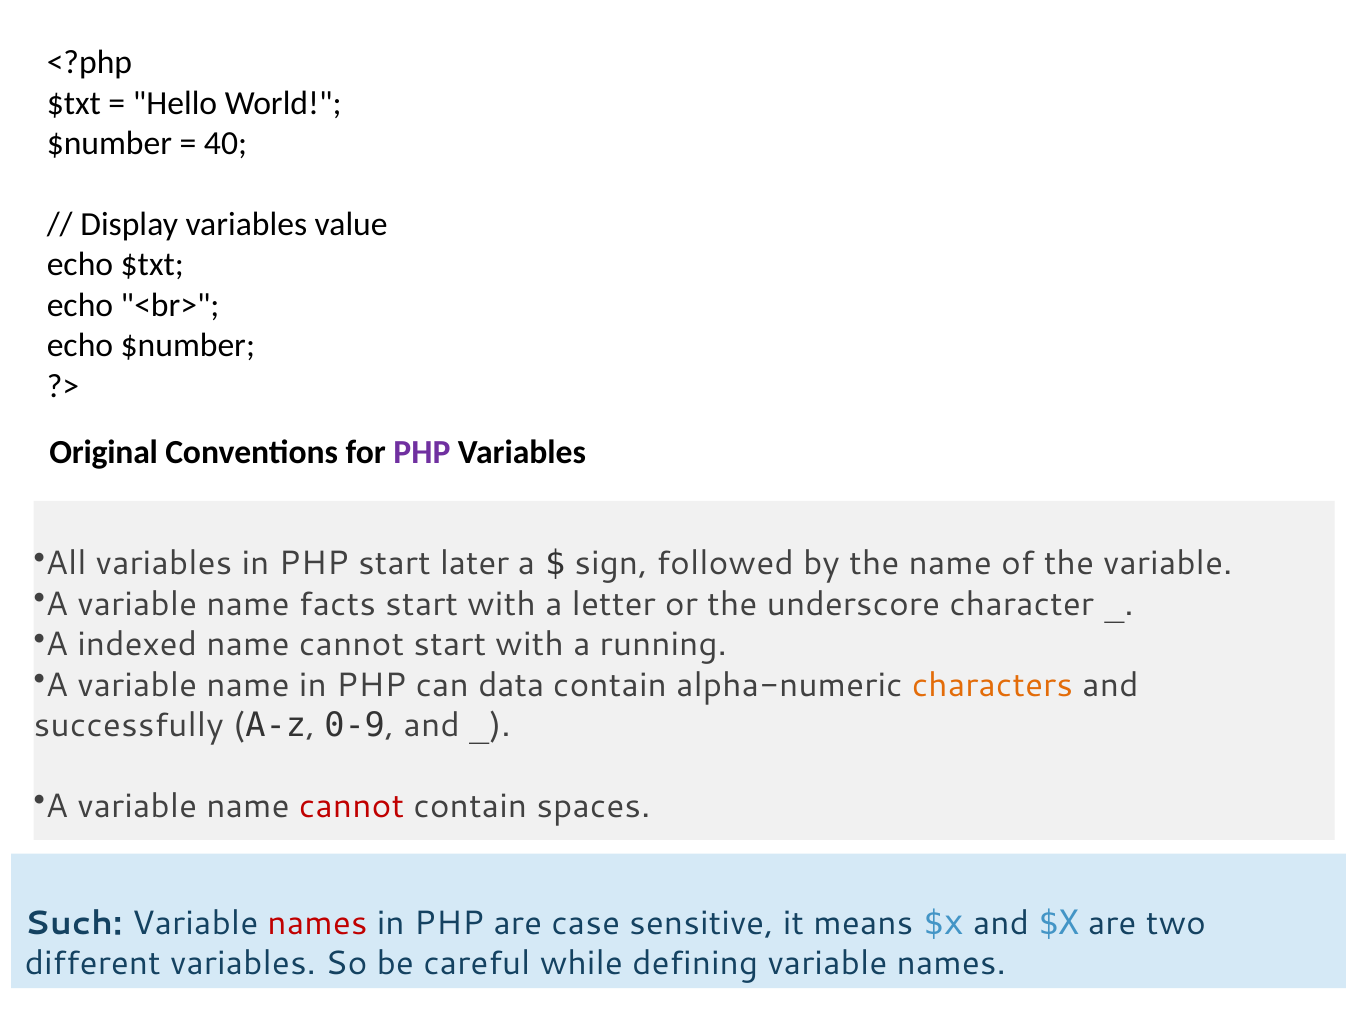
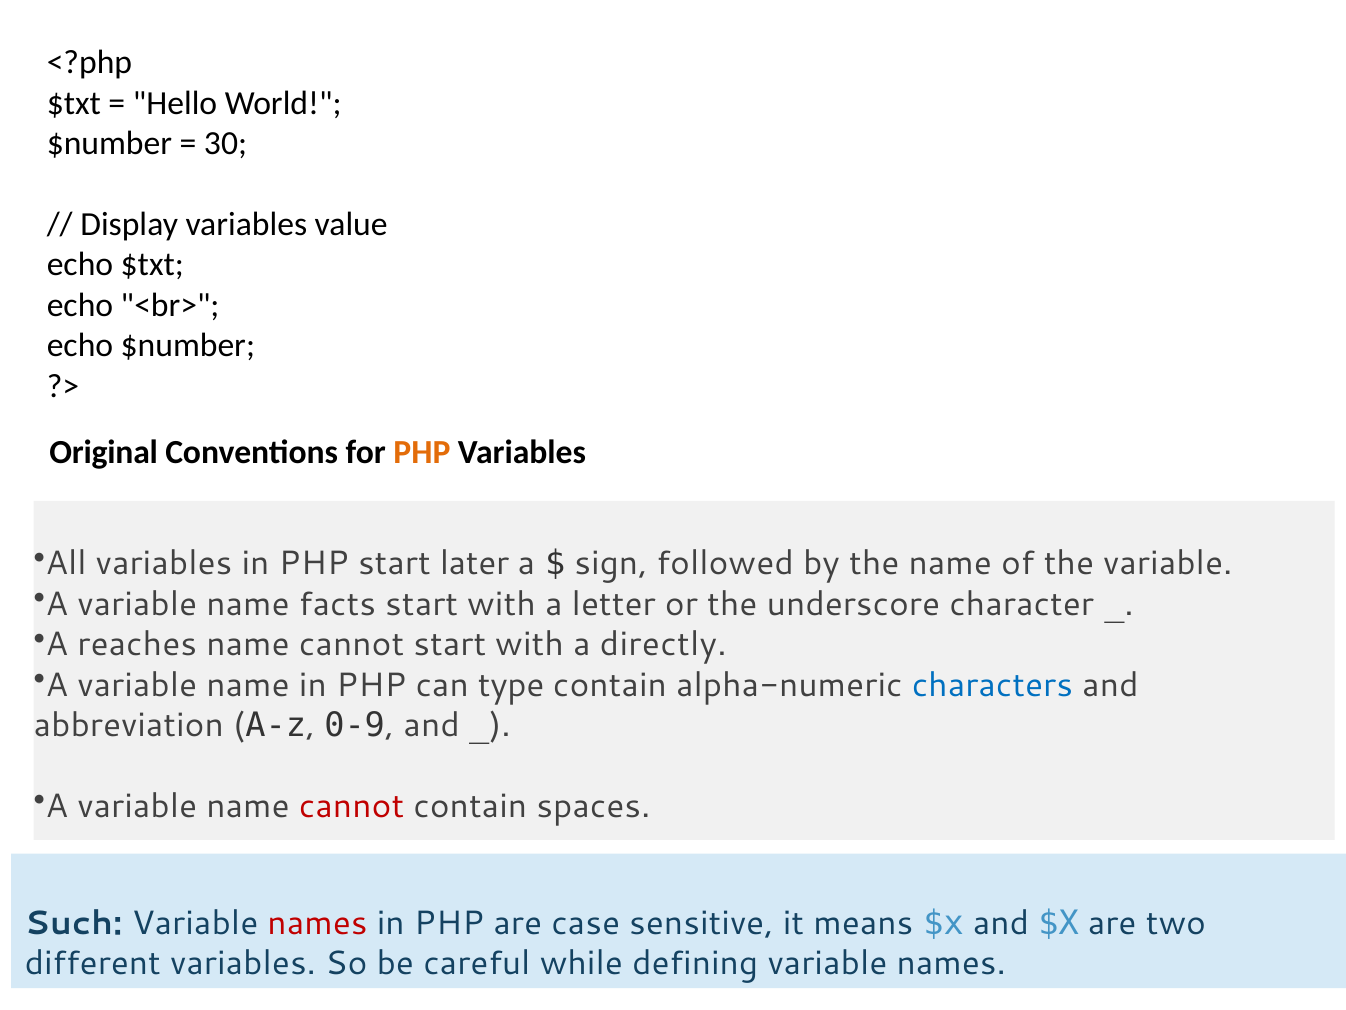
40: 40 -> 30
PHP at (422, 452) colour: purple -> orange
indexed: indexed -> reaches
running: running -> directly
data: data -> type
characters colour: orange -> blue
successfully: successfully -> abbreviation
